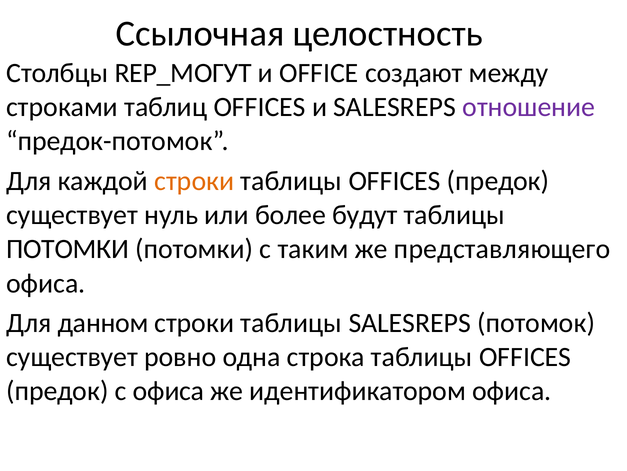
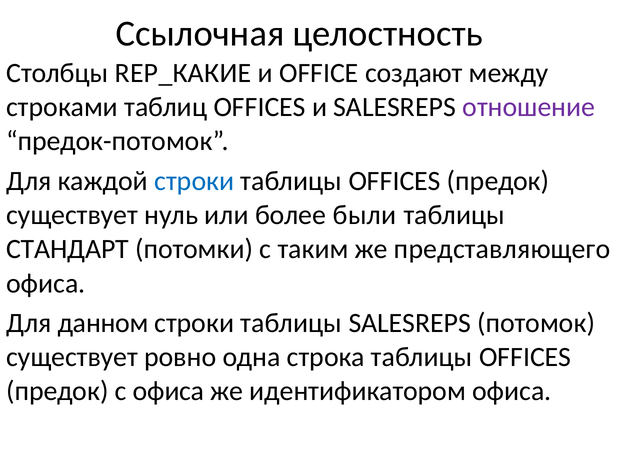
REP_МОГУТ: REP_МОГУТ -> REP_КАКИЕ
строки at (194, 181) colour: orange -> blue
будут: будут -> были
ПОТОМКИ at (68, 249): ПОТОМКИ -> СТАНДАРТ
